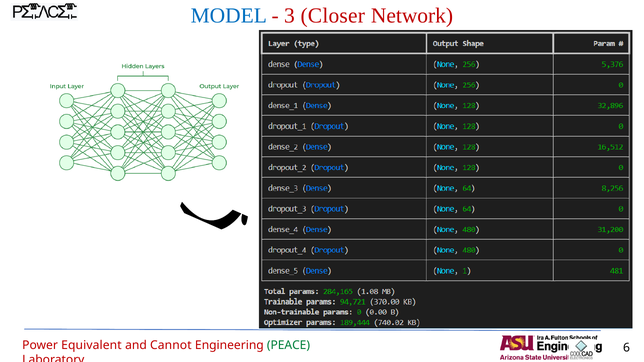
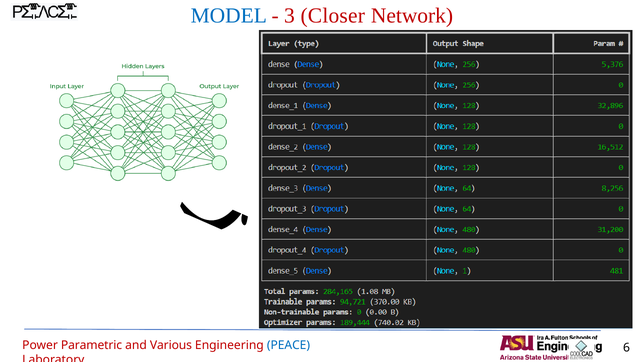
Equivalent: Equivalent -> Parametric
Cannot: Cannot -> Various
PEACE colour: green -> blue
